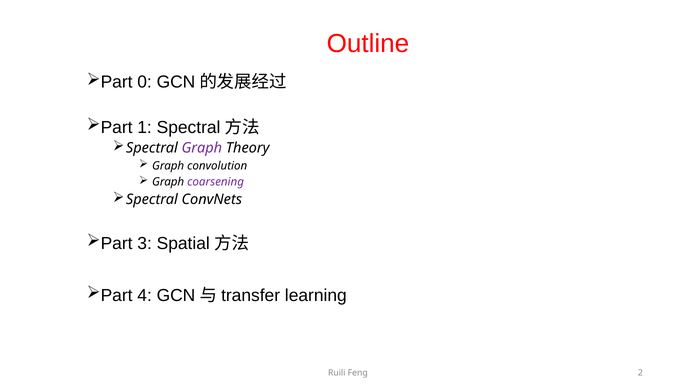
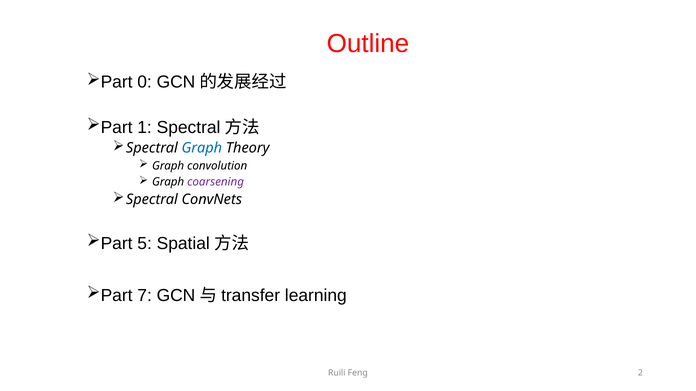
Graph at (202, 148) colour: purple -> blue
3: 3 -> 5
4: 4 -> 7
